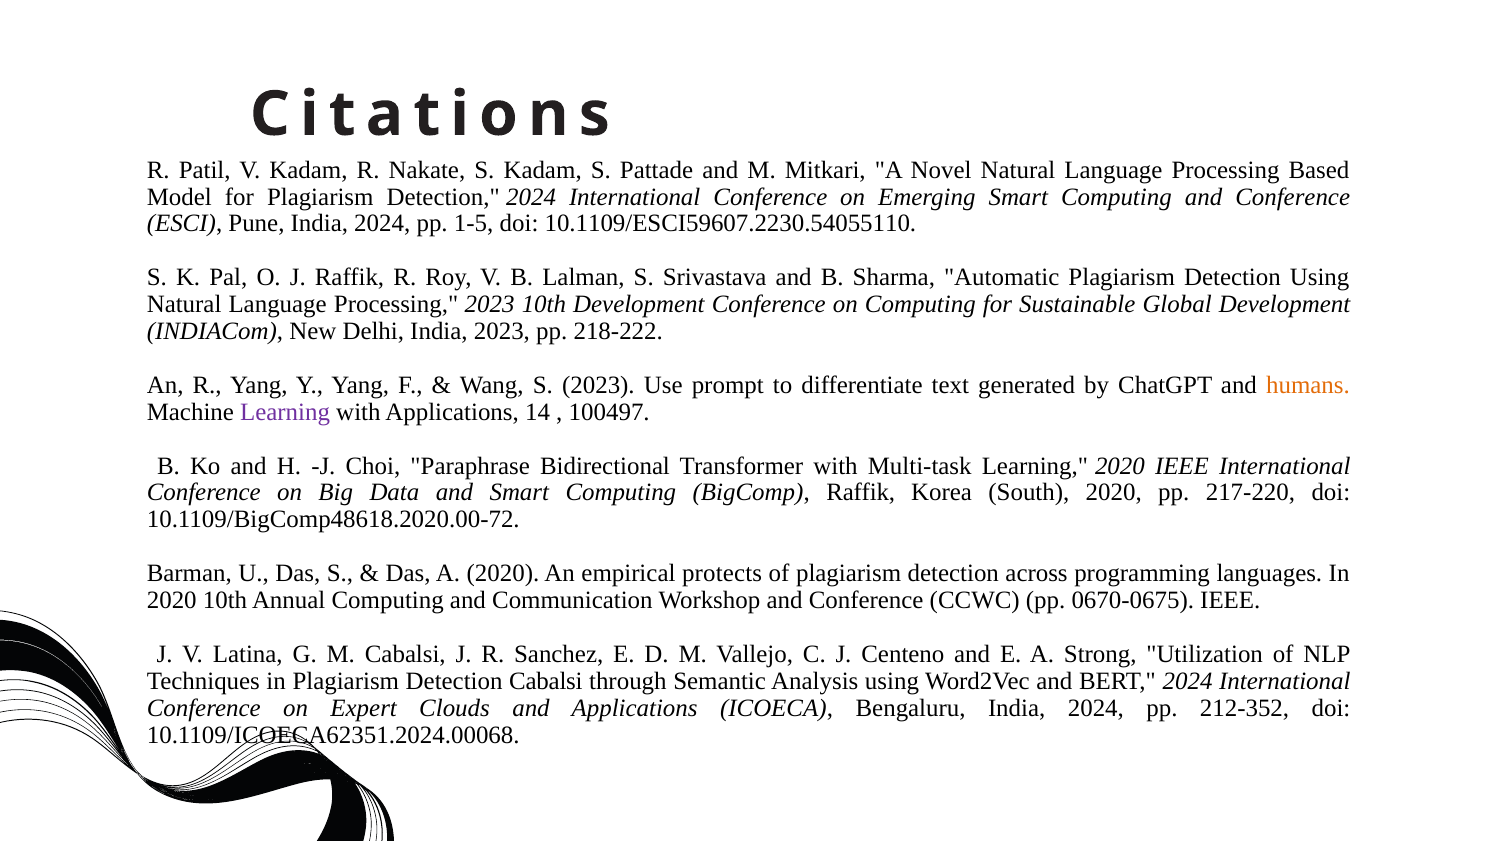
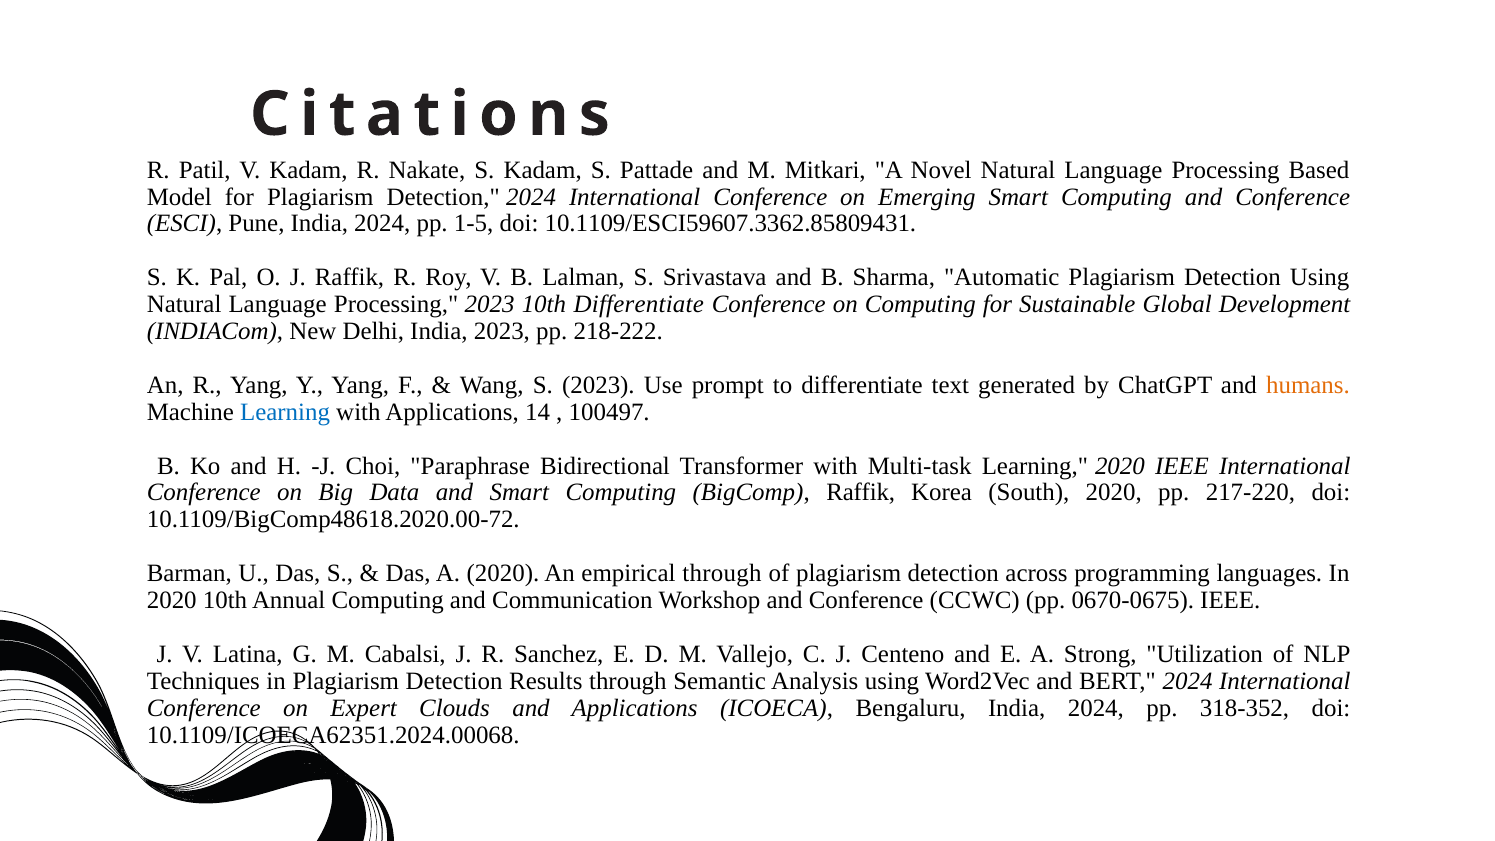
10.1109/ESCI59607.2230.54055110: 10.1109/ESCI59607.2230.54055110 -> 10.1109/ESCI59607.3362.85809431
10th Development: Development -> Differentiate
Learning at (285, 412) colour: purple -> blue
empirical protects: protects -> through
Detection Cabalsi: Cabalsi -> Results
212-352: 212-352 -> 318-352
